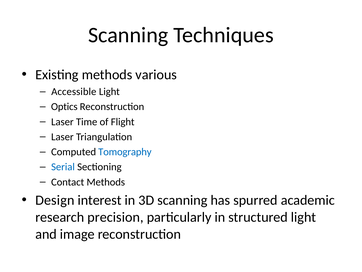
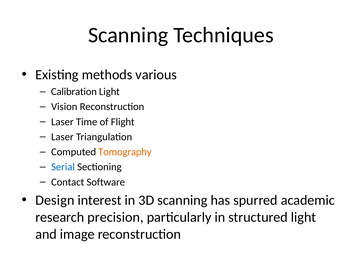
Accessible: Accessible -> Calibration
Optics: Optics -> Vision
Tomography colour: blue -> orange
Contact Methods: Methods -> Software
